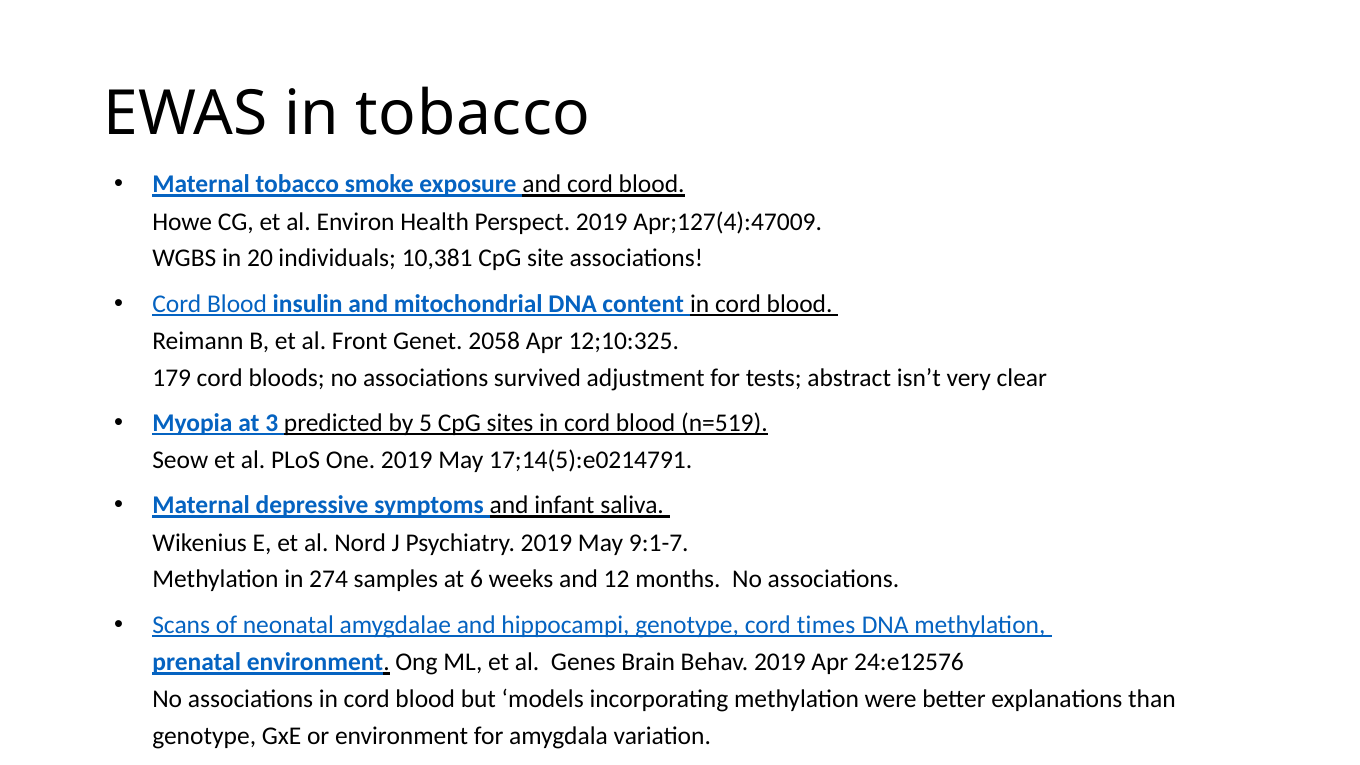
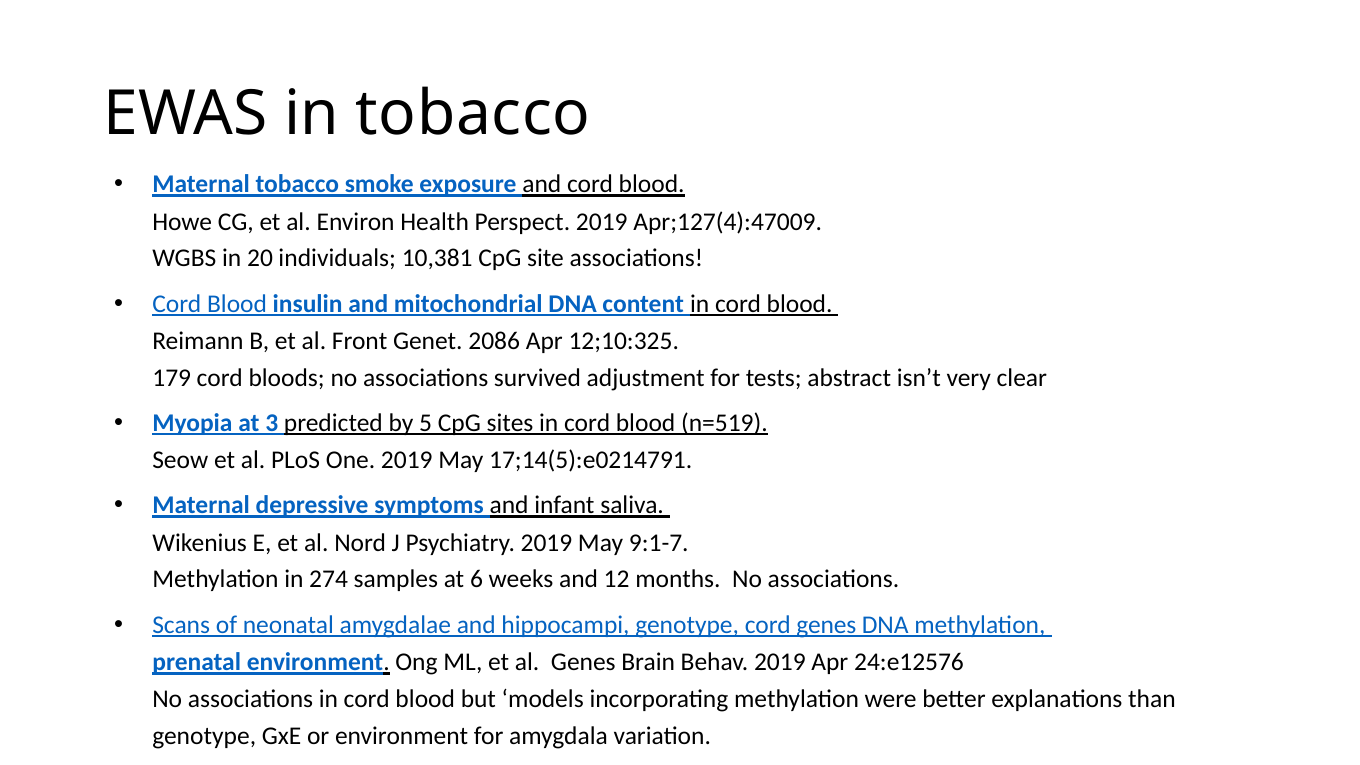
2058: 2058 -> 2086
cord times: times -> genes
